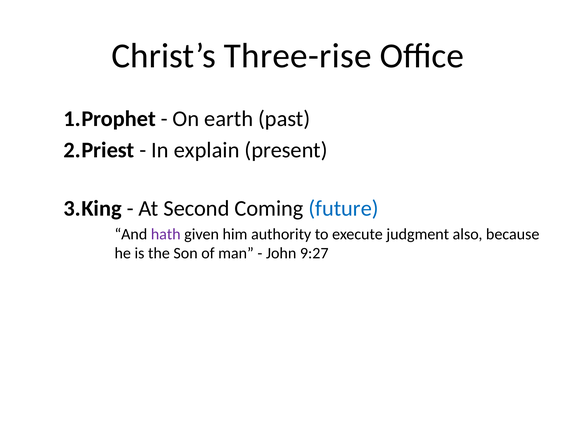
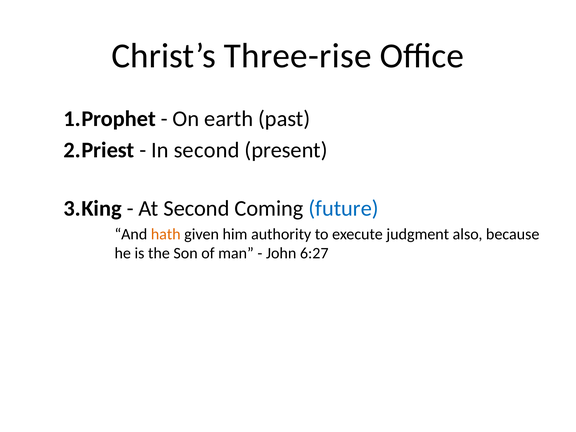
In explain: explain -> second
hath colour: purple -> orange
9:27: 9:27 -> 6:27
